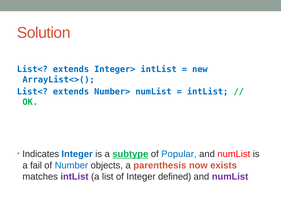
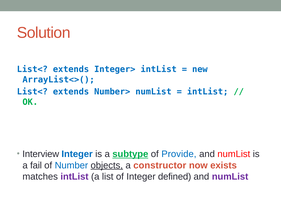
Indicates: Indicates -> Interview
Popular: Popular -> Provide
objects underline: none -> present
parenthesis: parenthesis -> constructor
